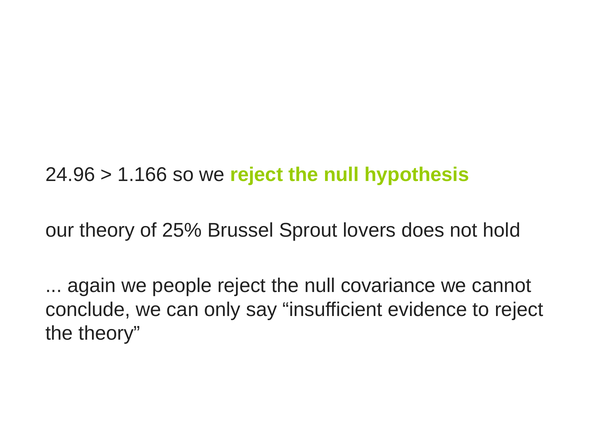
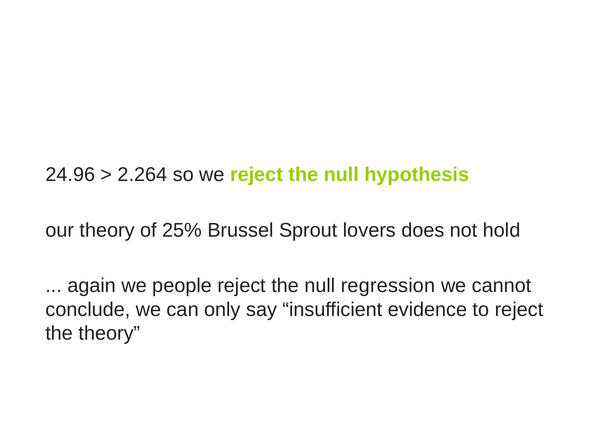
1.166: 1.166 -> 2.264
covariance: covariance -> regression
